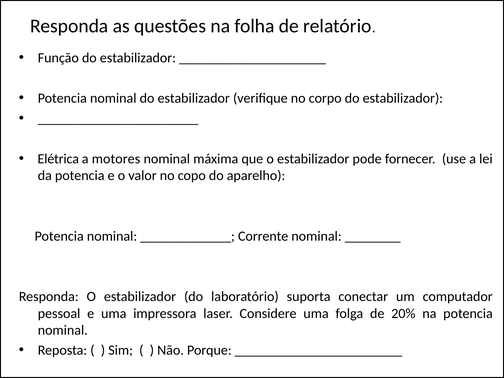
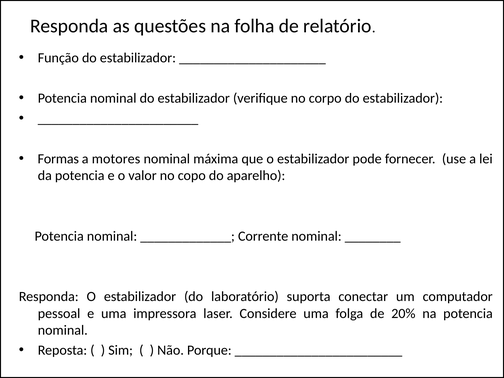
Elétrica: Elétrica -> Formas
